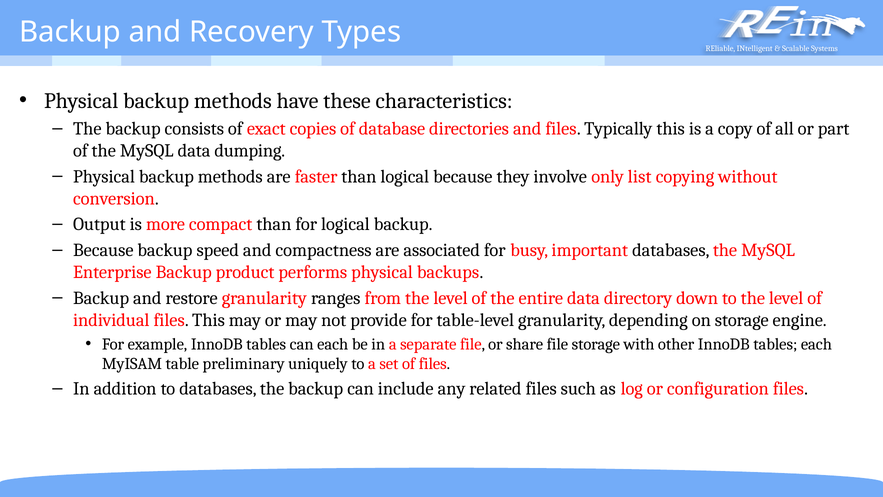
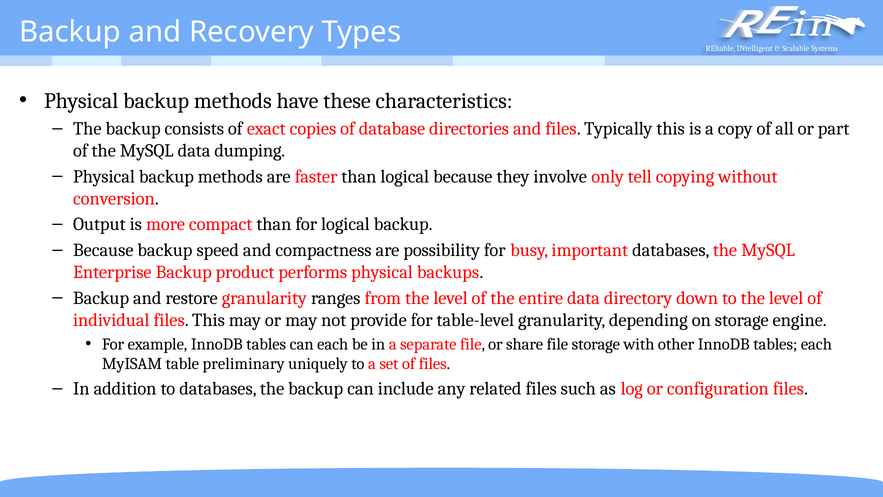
list: list -> tell
associated: associated -> possibility
